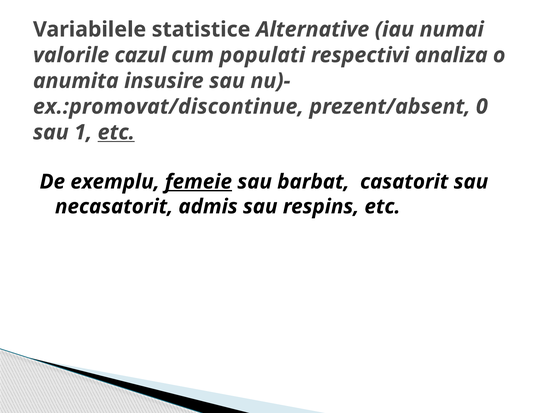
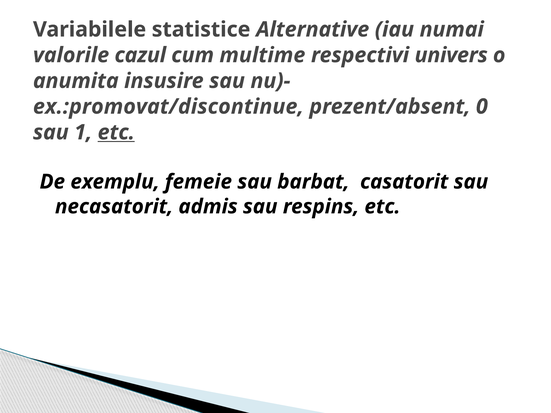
populati: populati -> multime
analiza: analiza -> univers
femeie underline: present -> none
